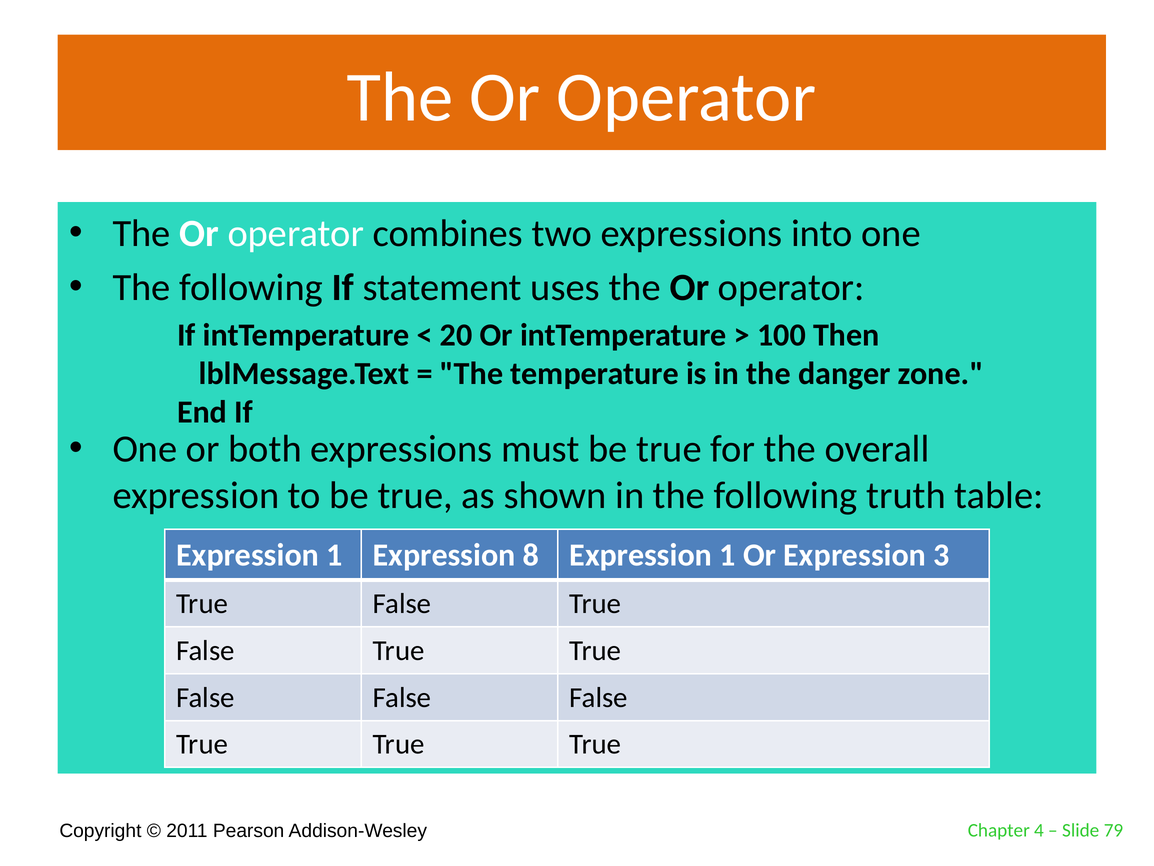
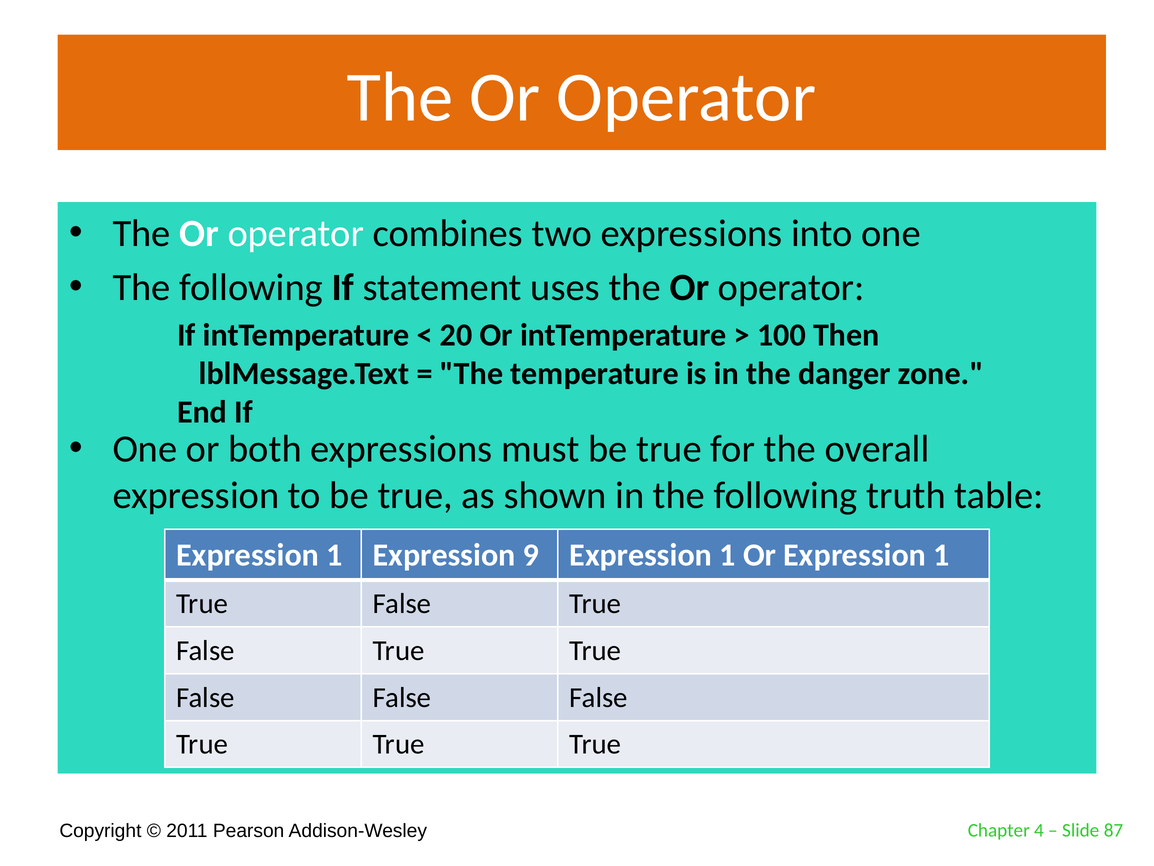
8: 8 -> 9
Or Expression 3: 3 -> 1
79: 79 -> 87
